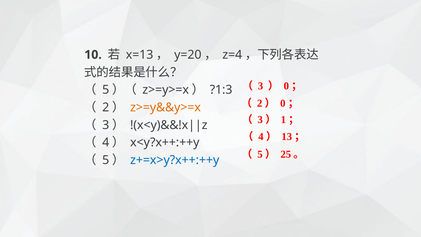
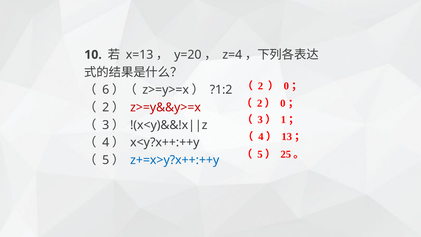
3 at (261, 86): 3 -> 2
5 at (106, 90): 5 -> 6
?1:3: ?1:3 -> ?1:2
z>=y&&y>=x colour: orange -> red
